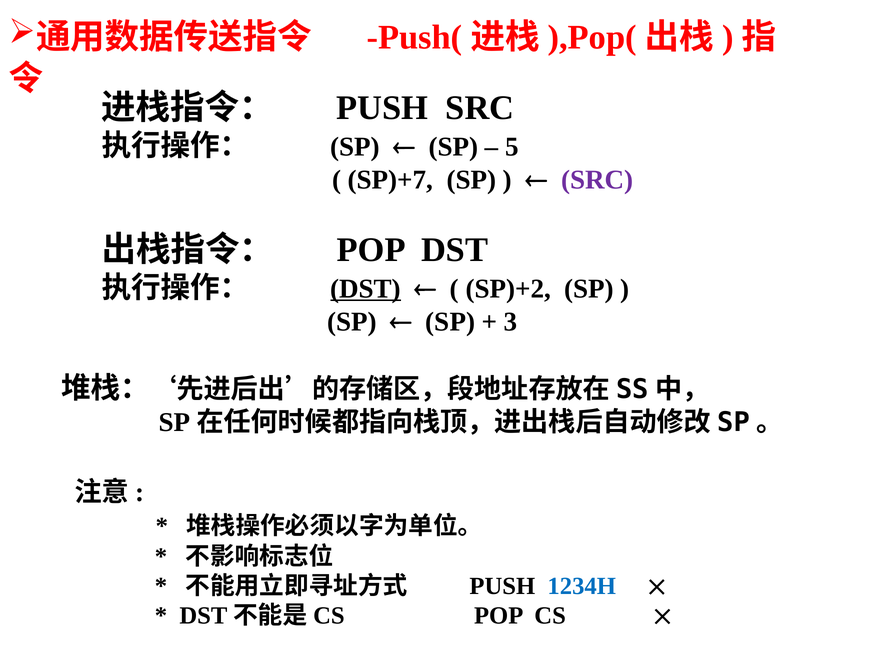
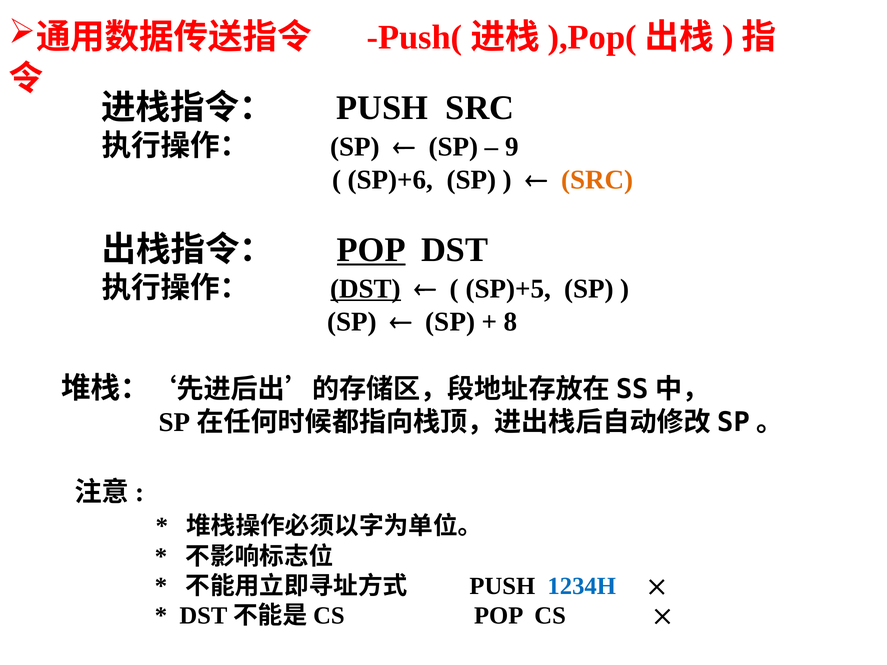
5: 5 -> 9
SP)+7: SP)+7 -> SP)+6
SRC at (597, 180) colour: purple -> orange
POP at (371, 250) underline: none -> present
SP)+2: SP)+2 -> SP)+5
3: 3 -> 8
